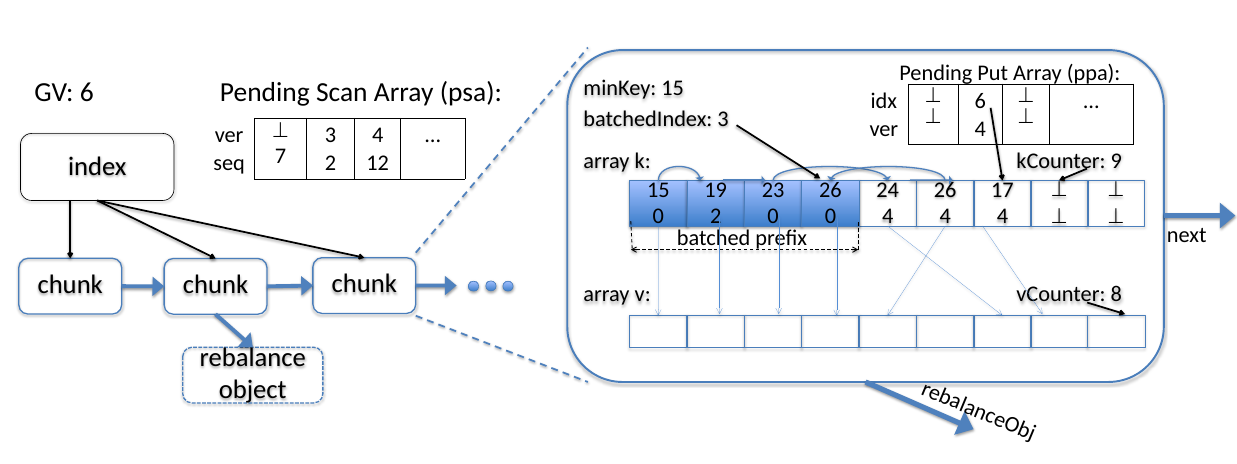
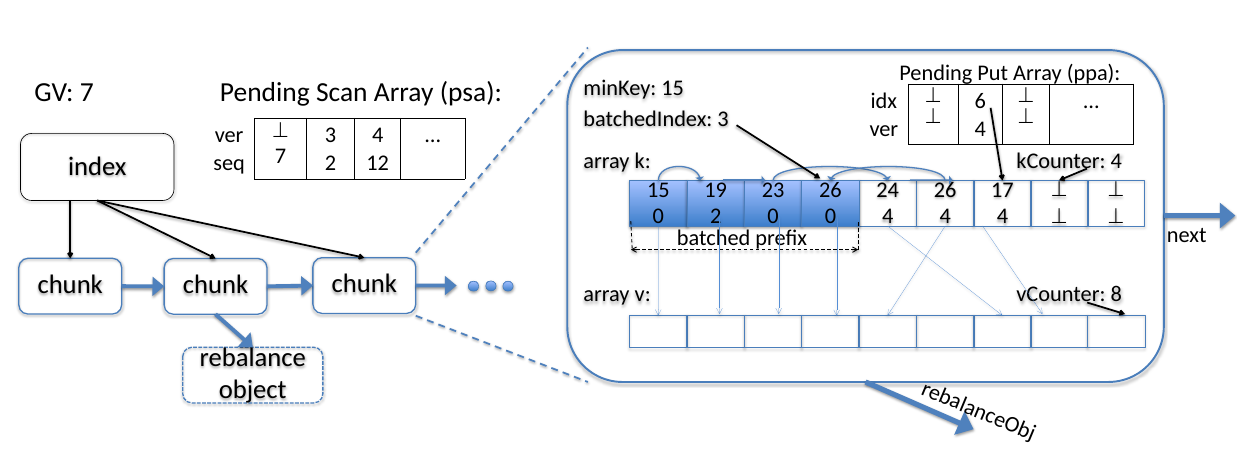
GV 6: 6 -> 7
9 at (1116, 161): 9 -> 4
